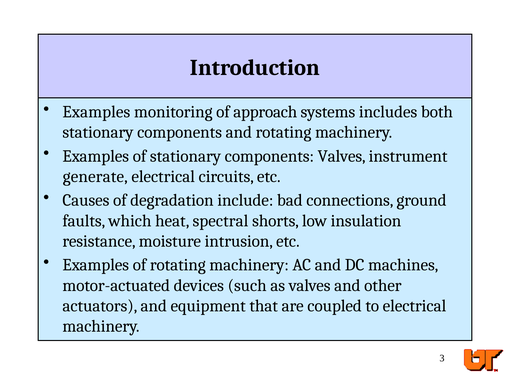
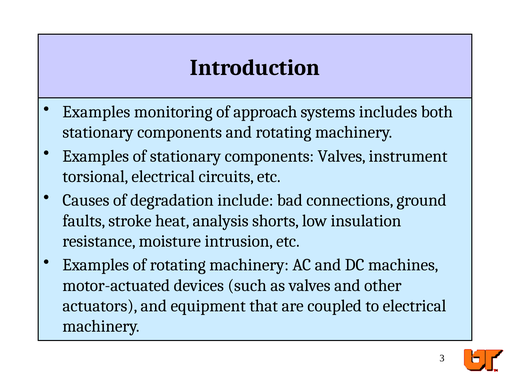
generate: generate -> torsional
which: which -> stroke
spectral: spectral -> analysis
